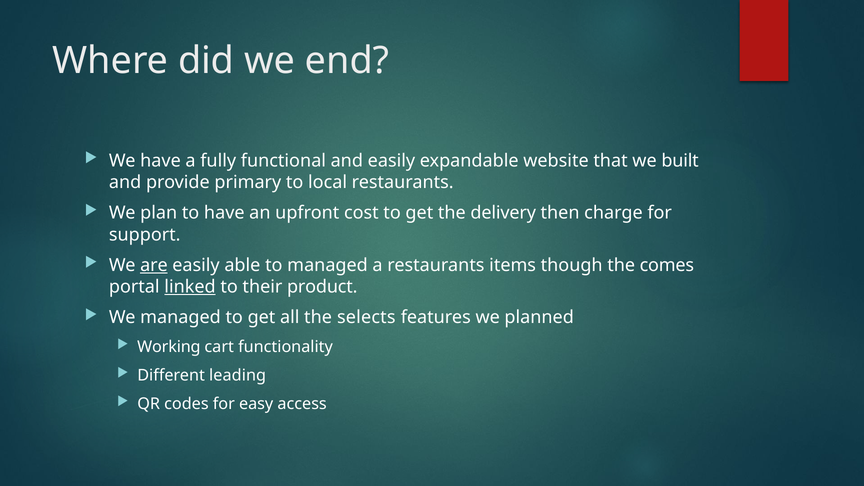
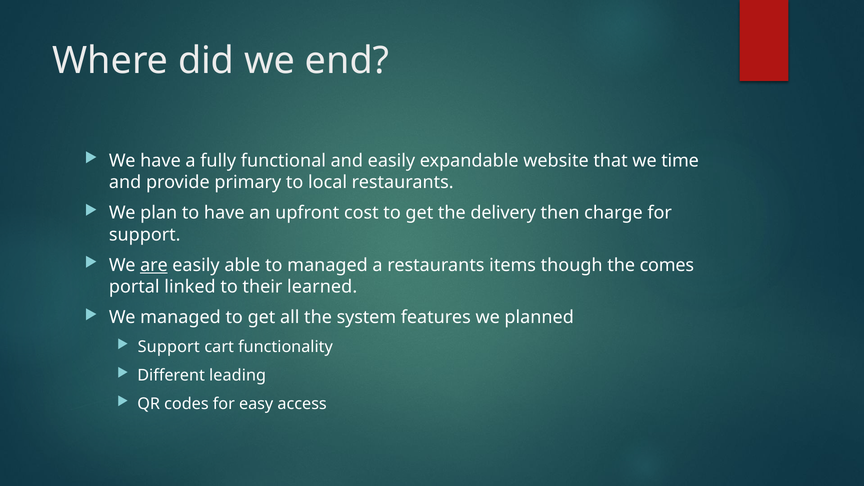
built: built -> time
linked underline: present -> none
product: product -> learned
selects: selects -> system
Working at (169, 347): Working -> Support
